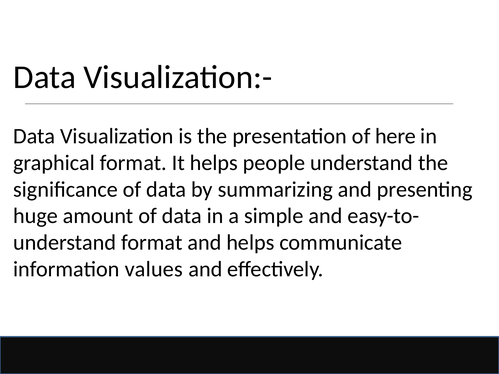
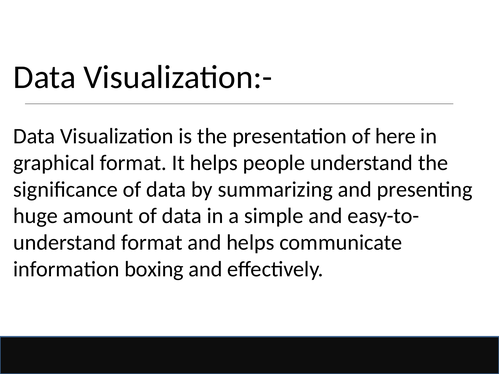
values: values -> boxing
